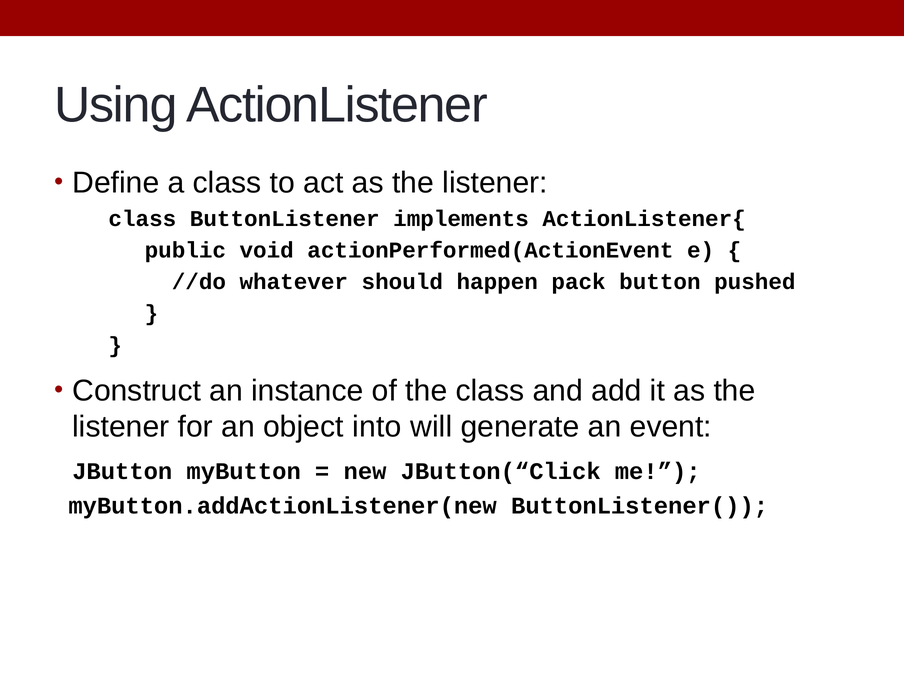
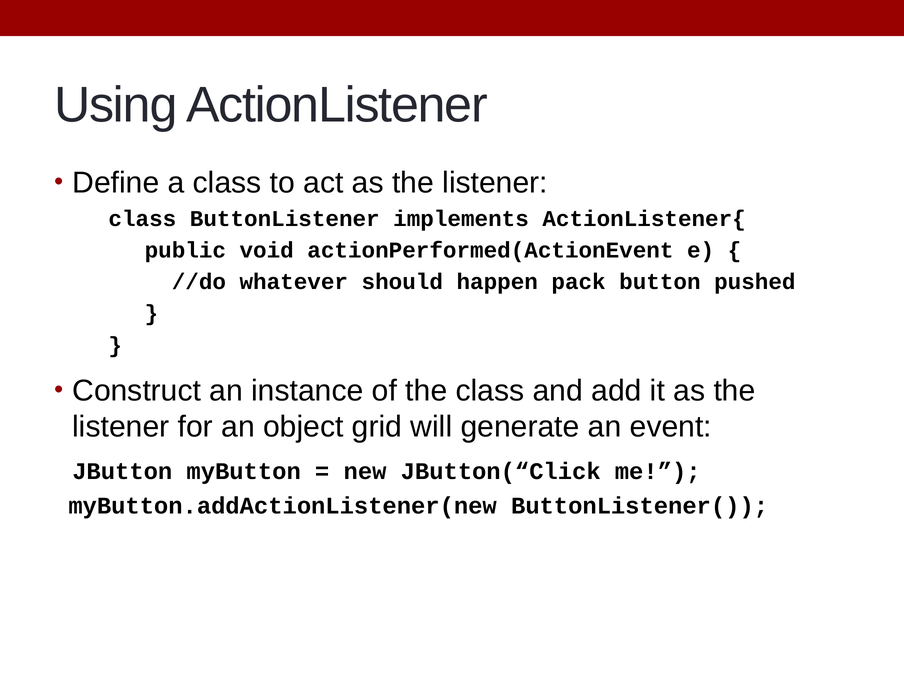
into: into -> grid
